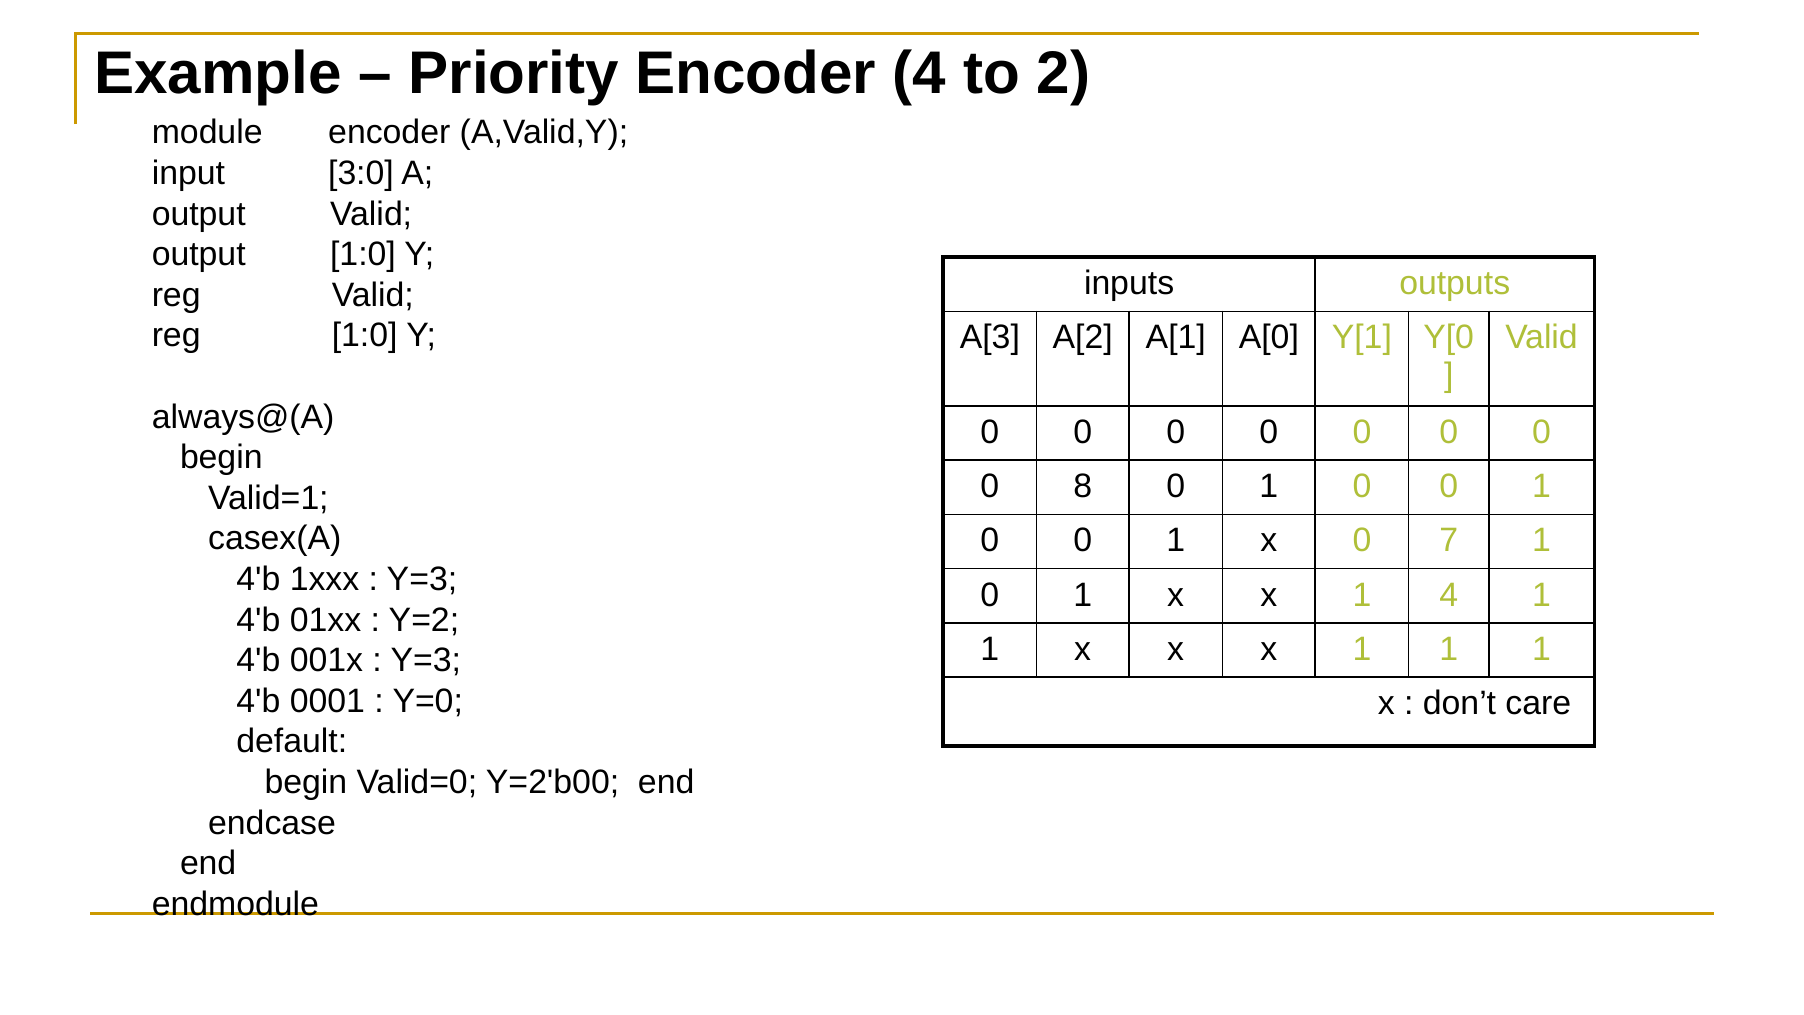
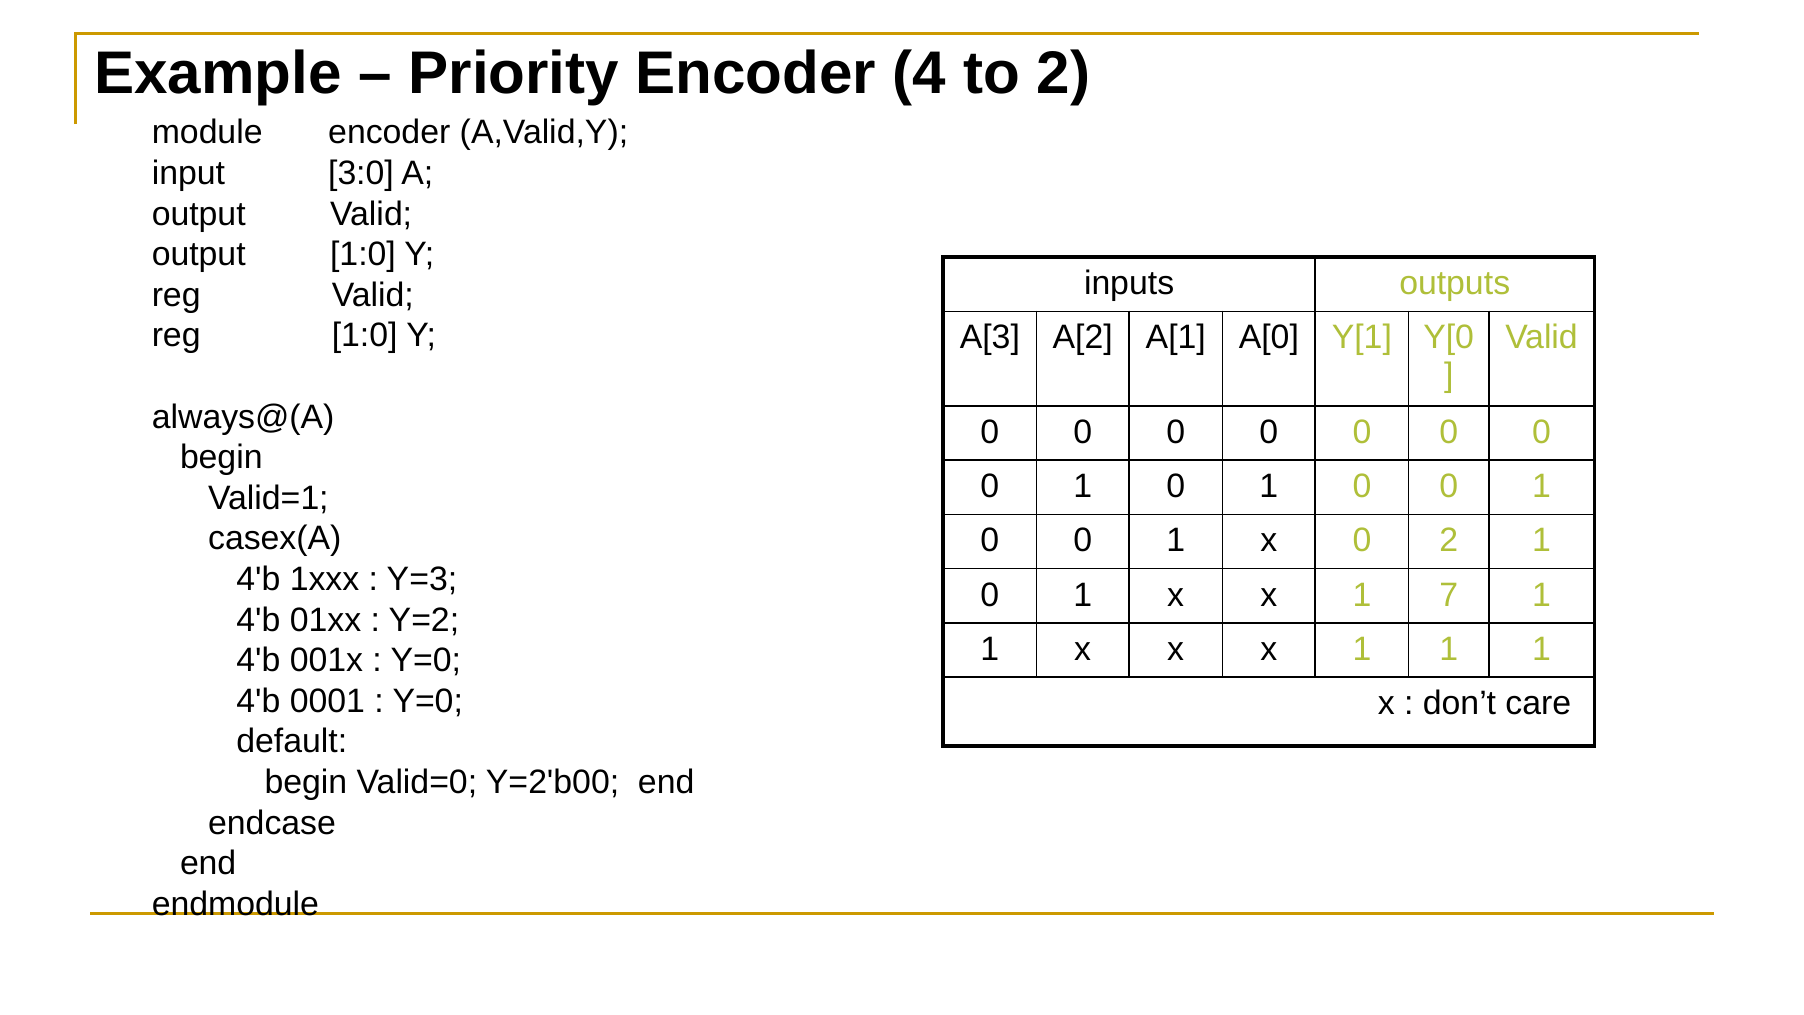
8 at (1083, 486): 8 -> 1
0 7: 7 -> 2
1 4: 4 -> 7
Y=3 at (426, 660): Y=3 -> Y=0
